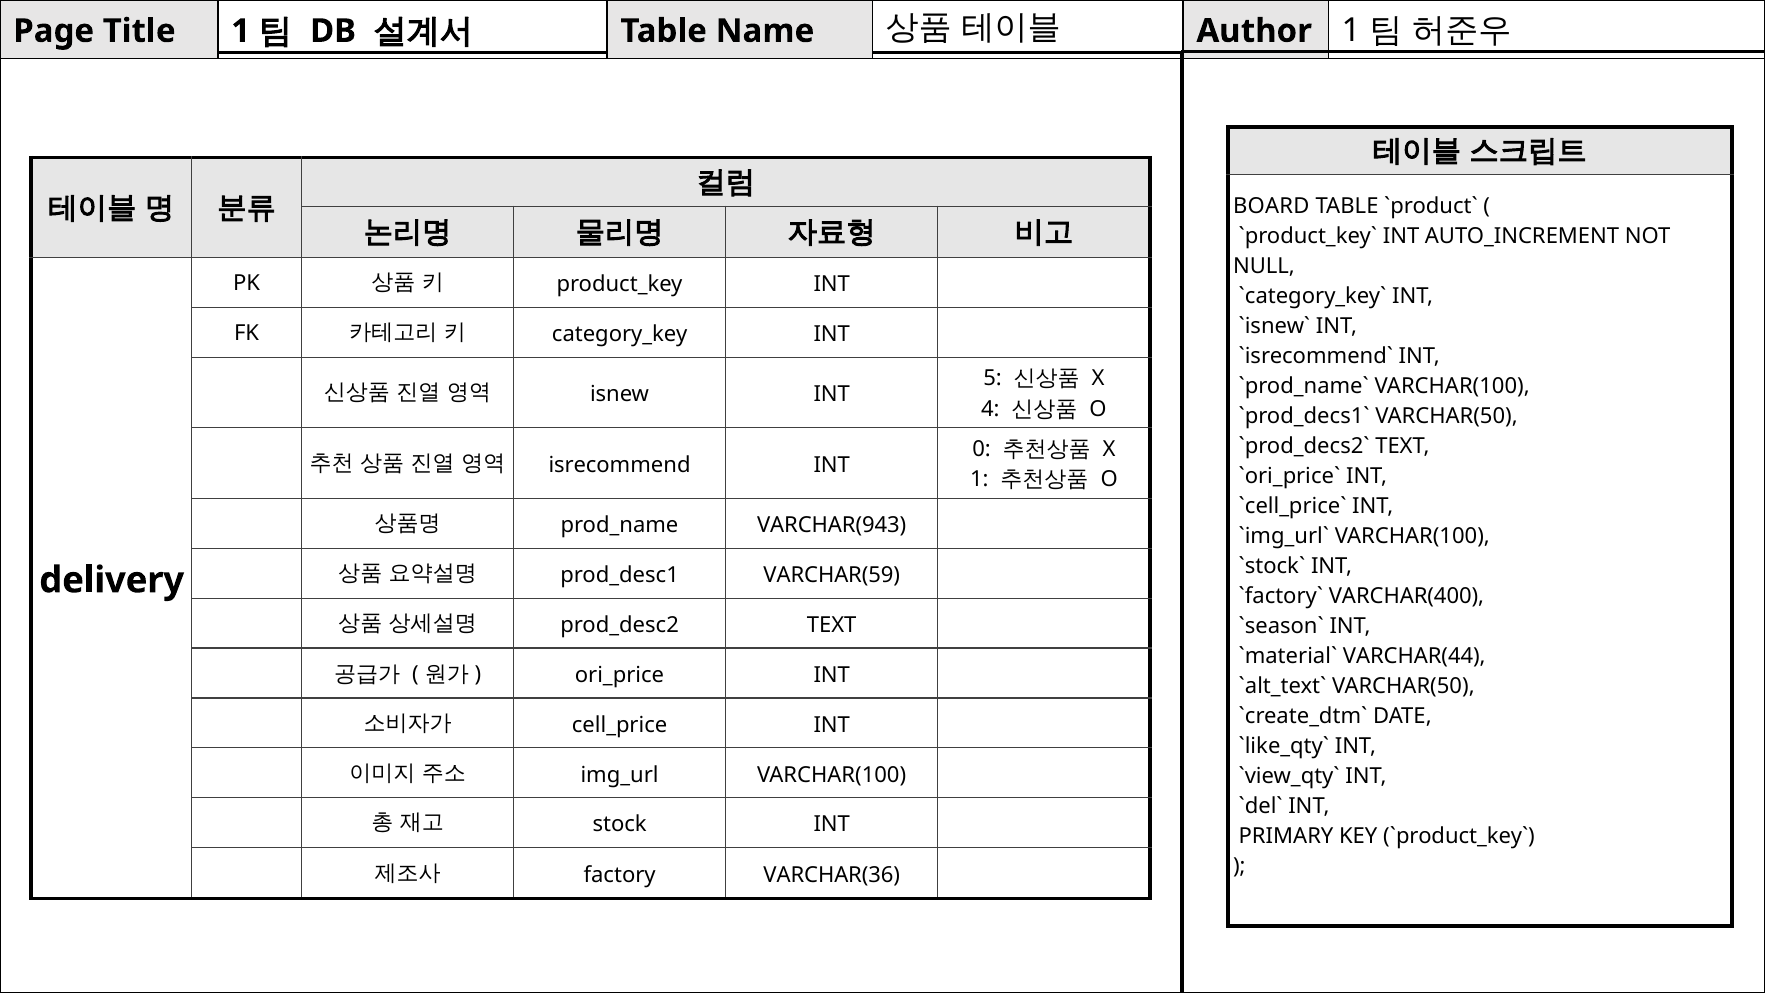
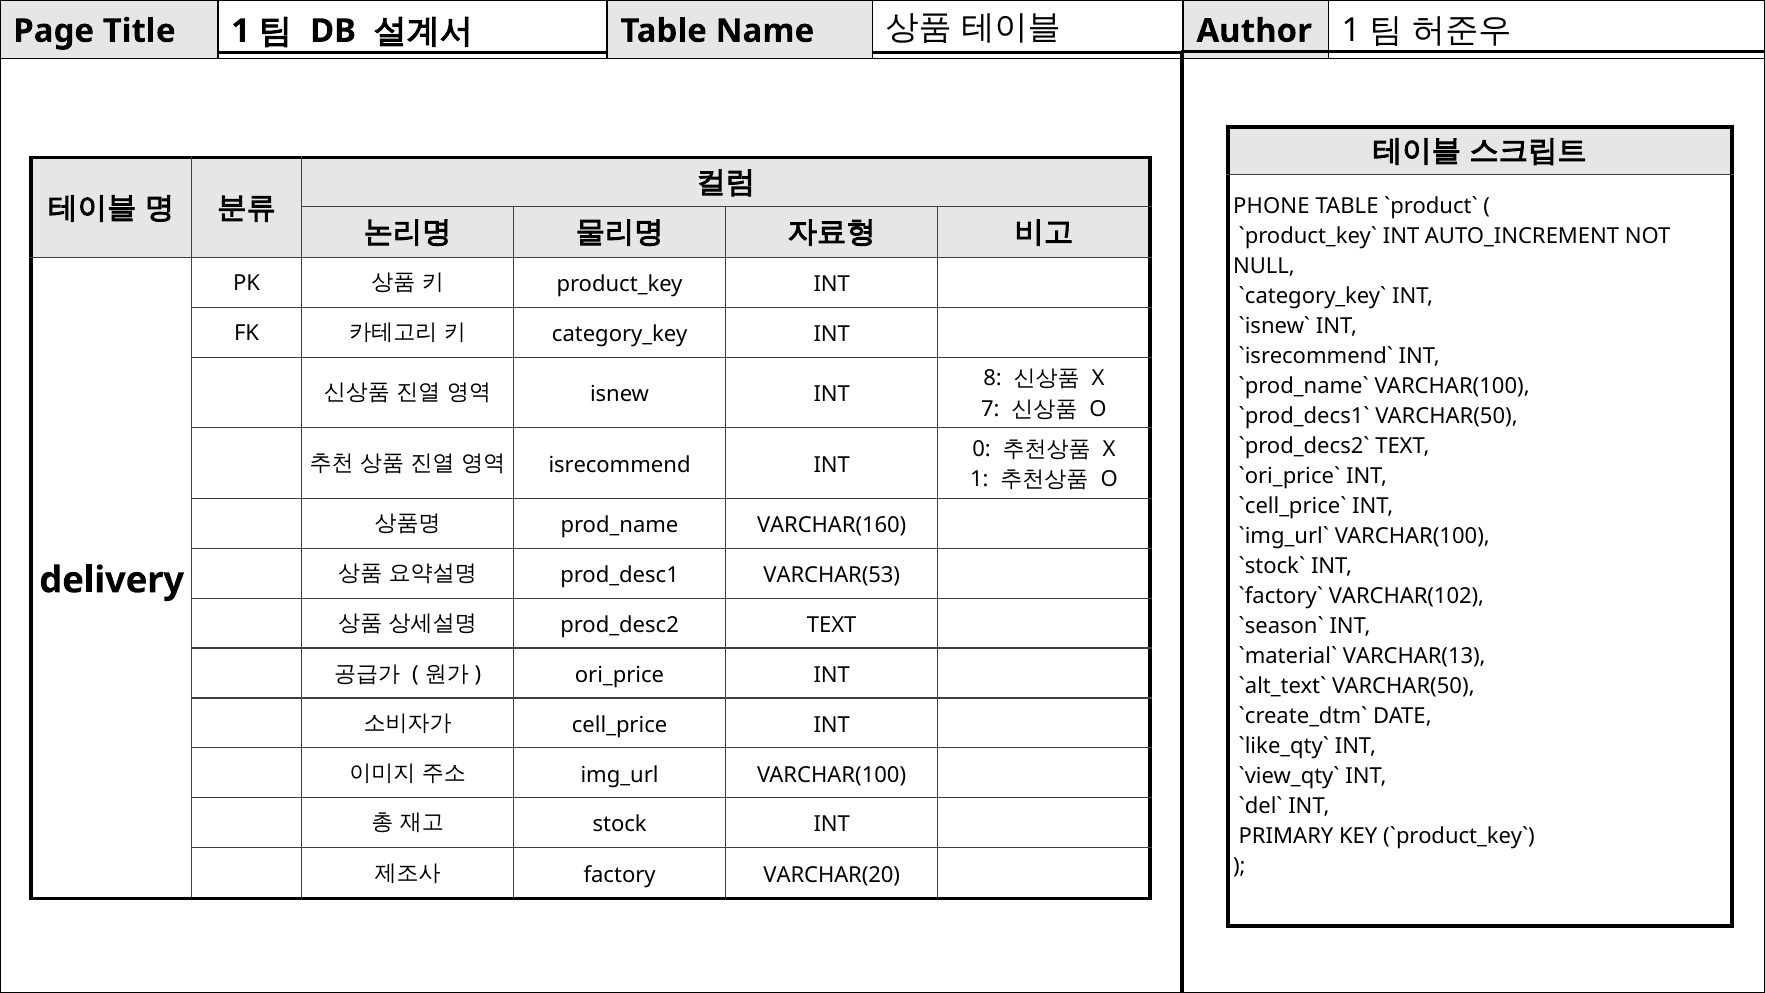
BOARD: BOARD -> PHONE
5: 5 -> 8
4: 4 -> 7
VARCHAR(943: VARCHAR(943 -> VARCHAR(160
VARCHAR(59: VARCHAR(59 -> VARCHAR(53
VARCHAR(400: VARCHAR(400 -> VARCHAR(102
VARCHAR(44: VARCHAR(44 -> VARCHAR(13
VARCHAR(36: VARCHAR(36 -> VARCHAR(20
